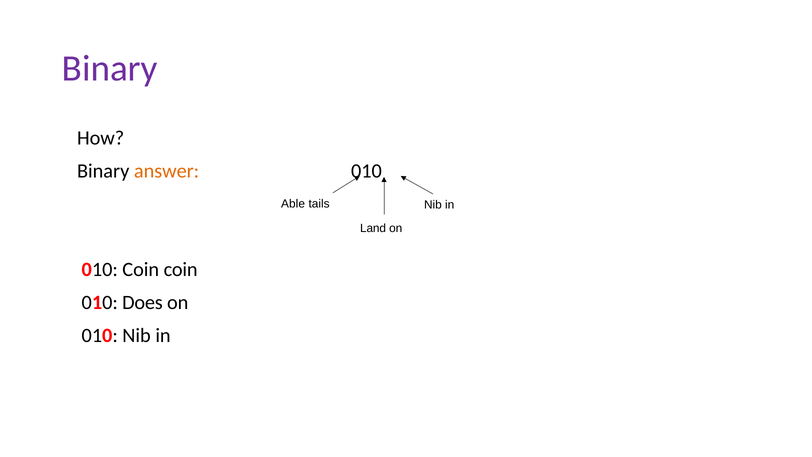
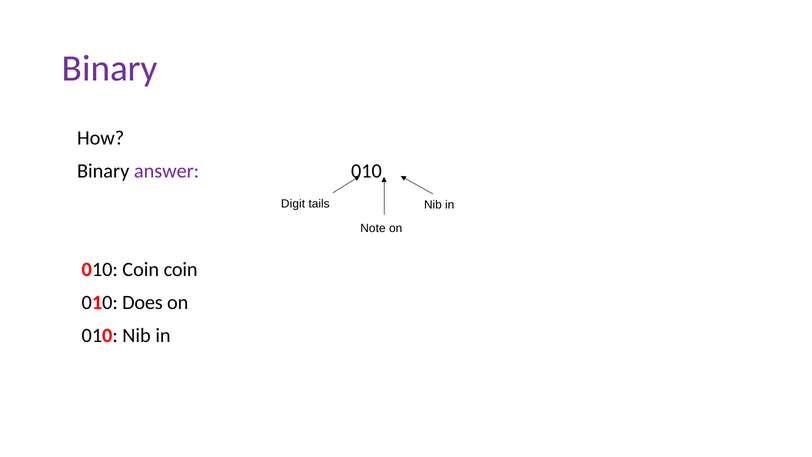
answer colour: orange -> purple
Able: Able -> Digit
Land: Land -> Note
